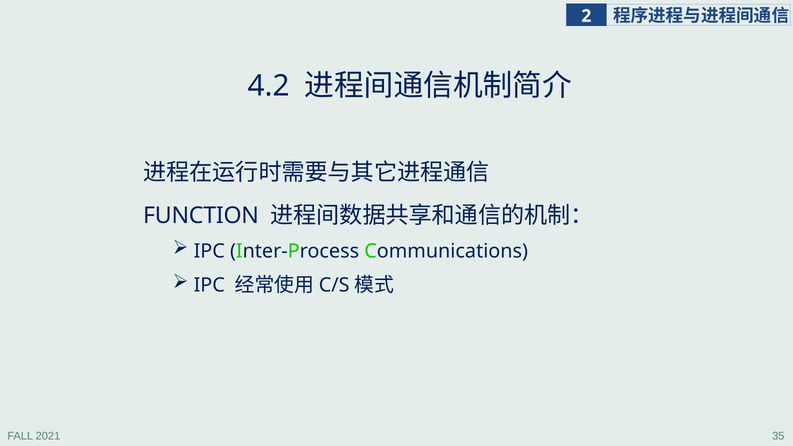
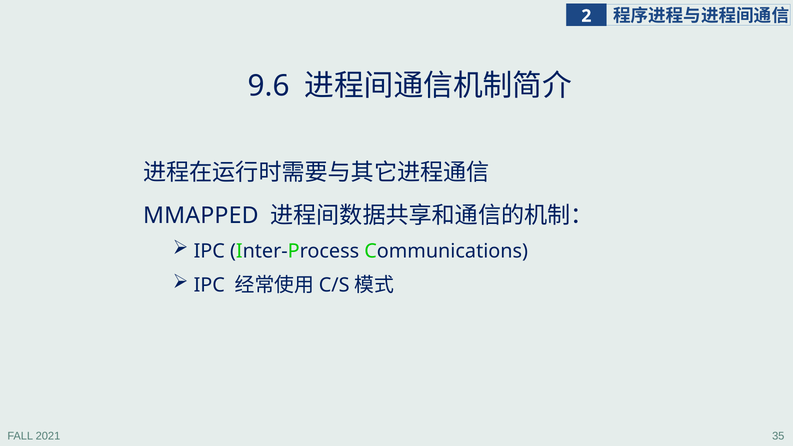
4.2: 4.2 -> 9.6
FUNCTION: FUNCTION -> MMAPPED
